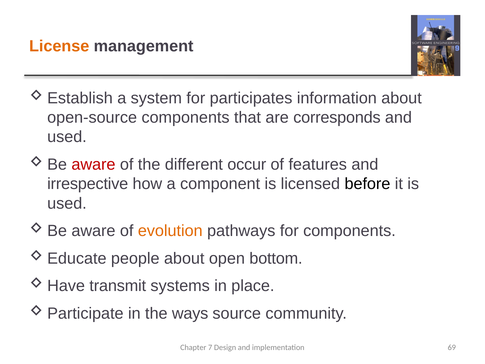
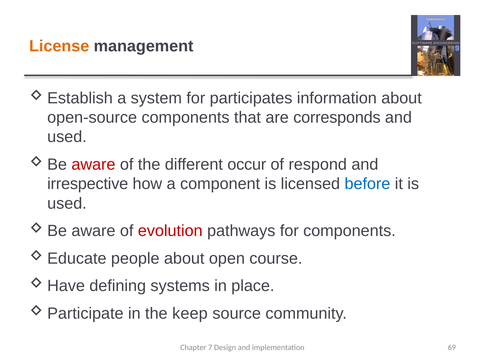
features: features -> respond
before colour: black -> blue
evolution colour: orange -> red
bottom: bottom -> course
transmit: transmit -> defining
ways: ways -> keep
